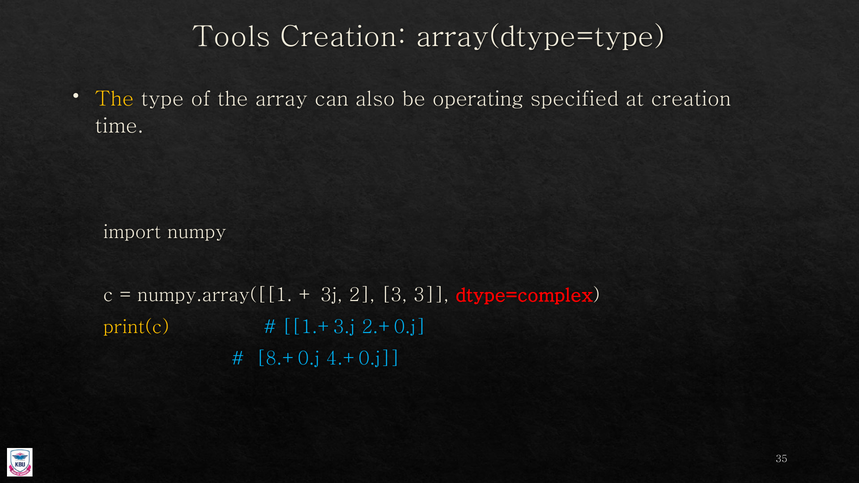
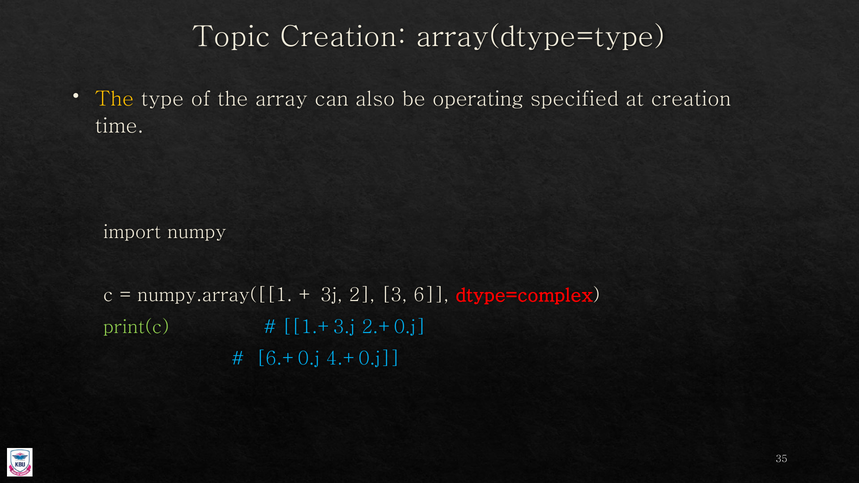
Tools: Tools -> Topic
3 3: 3 -> 6
print(c colour: yellow -> light green
8.+0.j: 8.+0.j -> 6.+0.j
